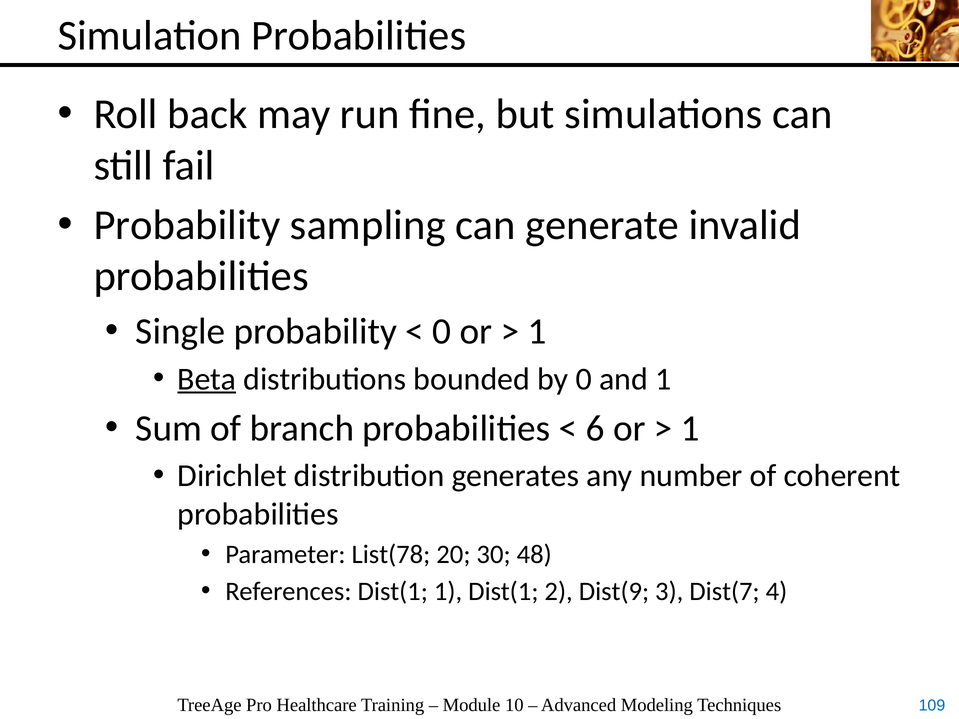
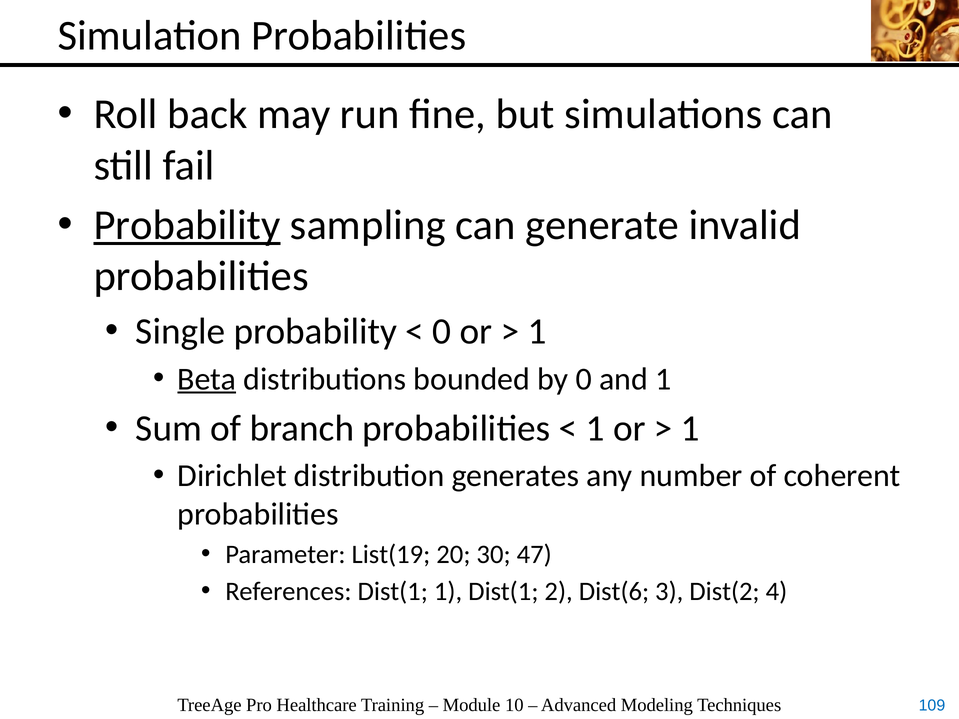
Probability at (187, 225) underline: none -> present
6 at (595, 428): 6 -> 1
List(78: List(78 -> List(19
48: 48 -> 47
Dist(9: Dist(9 -> Dist(6
Dist(7: Dist(7 -> Dist(2
